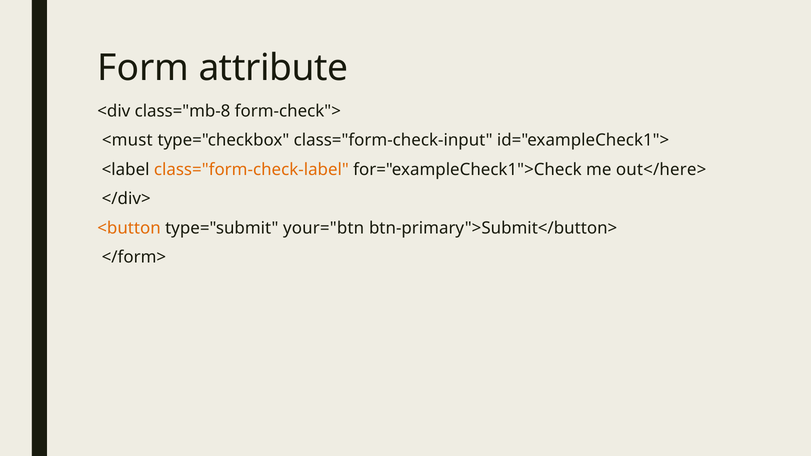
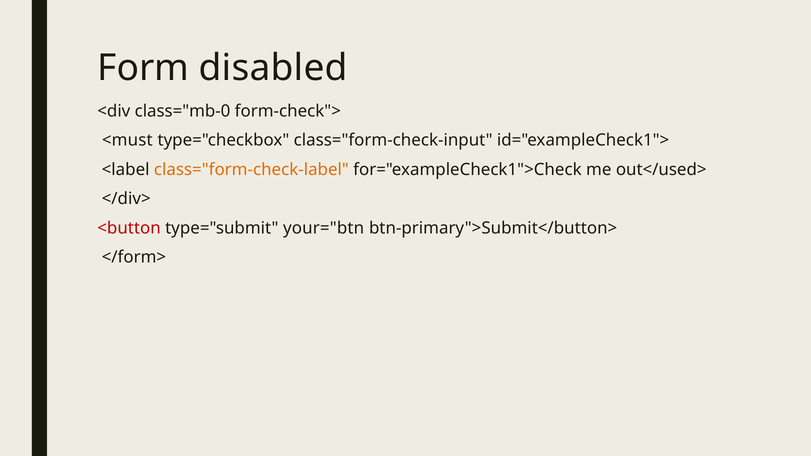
attribute: attribute -> disabled
class="mb-8: class="mb-8 -> class="mb-0
out</here>: out</here> -> out</used>
<button colour: orange -> red
